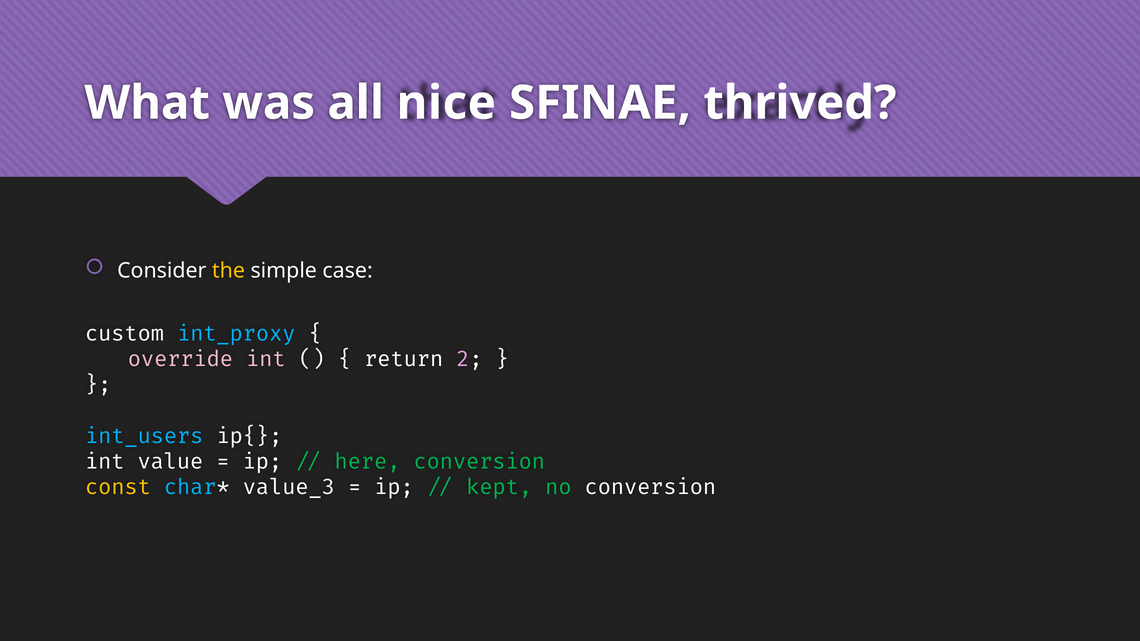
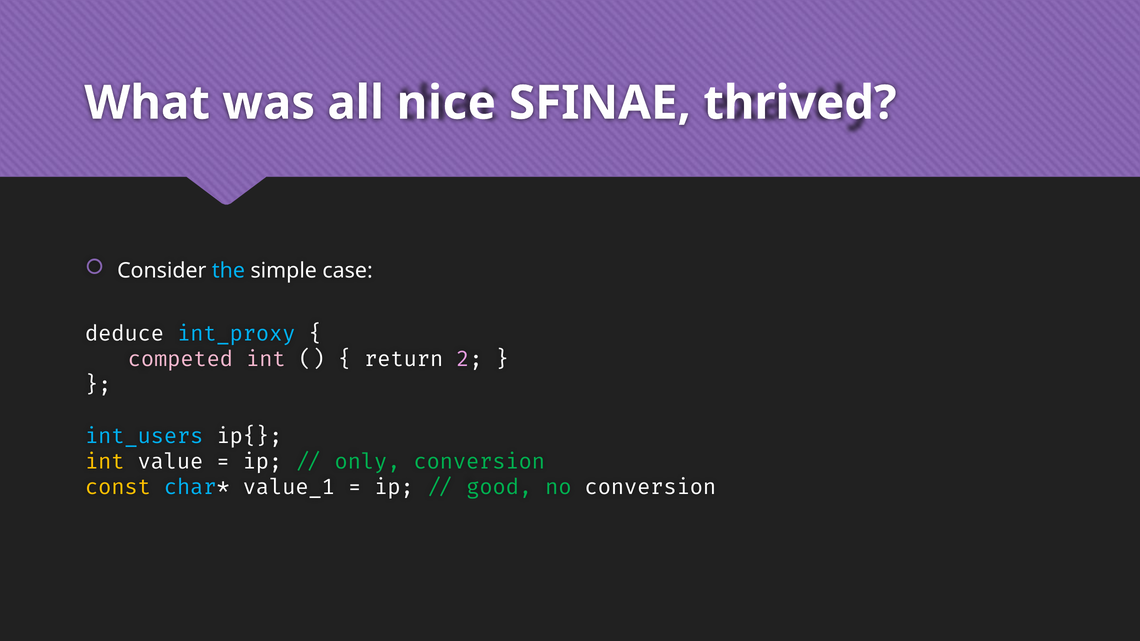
the colour: yellow -> light blue
custom: custom -> deduce
override: override -> competed
int at (105, 462) colour: white -> yellow
here: here -> only
value_3: value_3 -> value_1
kept: kept -> good
